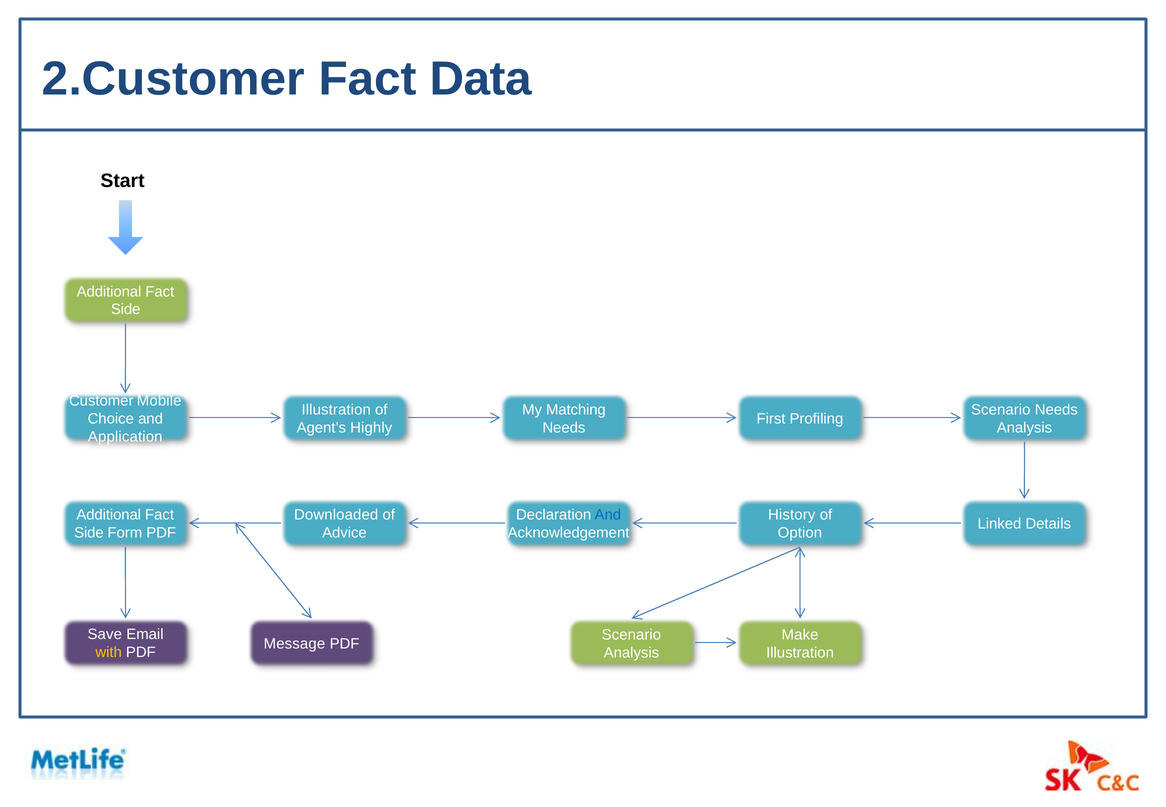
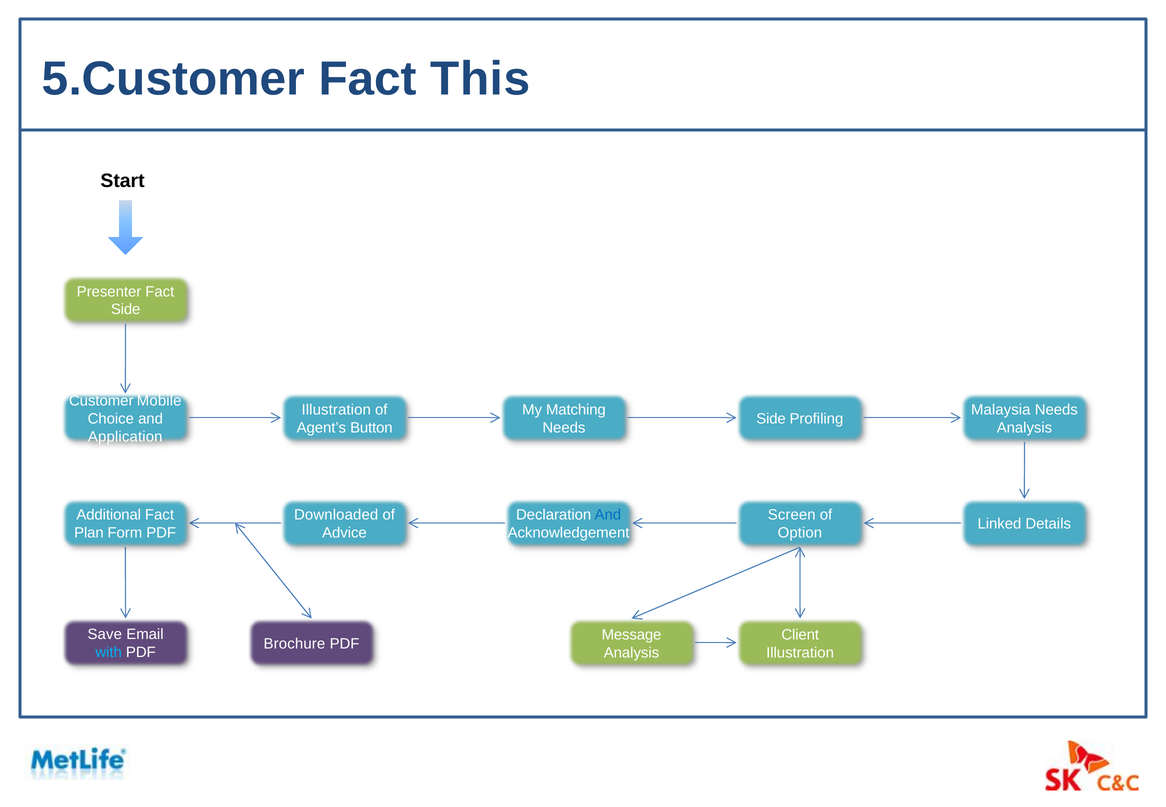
2.Customer: 2.Customer -> 5.Customer
Data: Data -> This
Additional at (109, 292): Additional -> Presenter
Scenario at (1001, 410): Scenario -> Malaysia
First at (771, 419): First -> Side
Highly: Highly -> Button
History: History -> Screen
Side at (89, 533): Side -> Plan
Scenario at (631, 635): Scenario -> Message
Make: Make -> Client
Message: Message -> Brochure
with colour: yellow -> light blue
